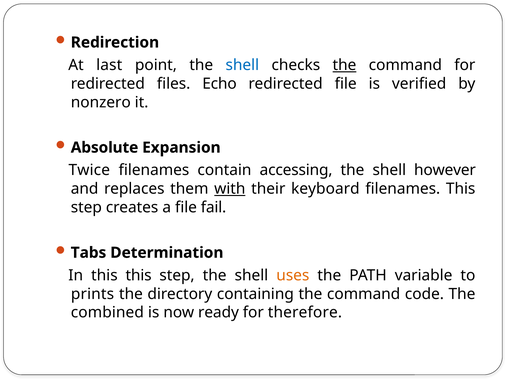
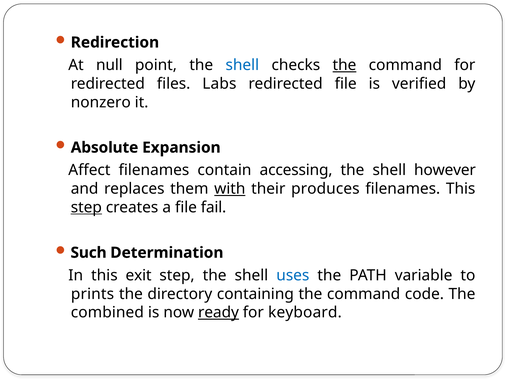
last: last -> null
Echo: Echo -> Labs
Twice: Twice -> Affect
keyboard: keyboard -> produces
step at (86, 207) underline: none -> present
Tabs: Tabs -> Such
this this: this -> exit
uses colour: orange -> blue
ready underline: none -> present
therefore: therefore -> keyboard
